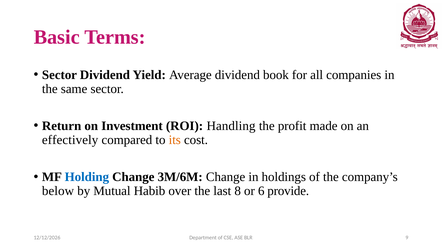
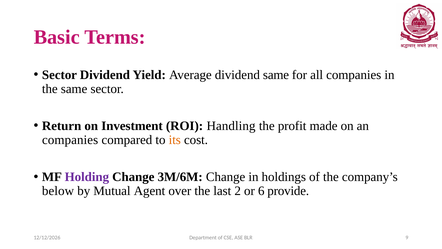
dividend book: book -> same
effectively at (70, 140): effectively -> companies
Holding colour: blue -> purple
Habib: Habib -> Agent
8: 8 -> 2
